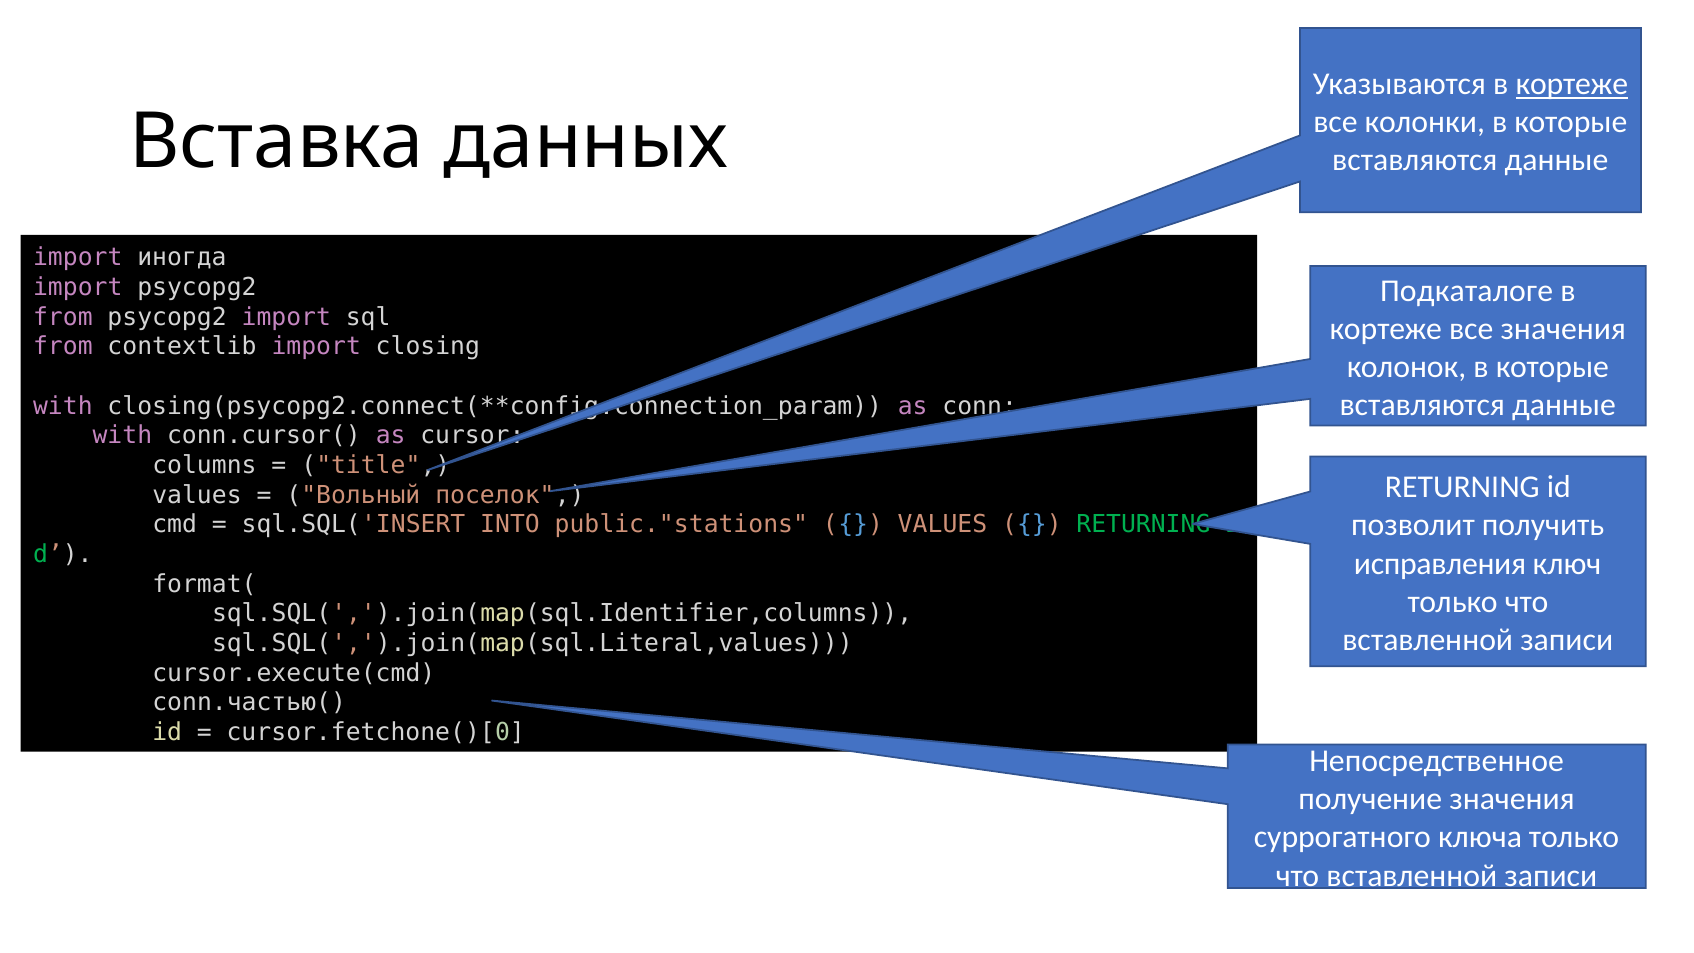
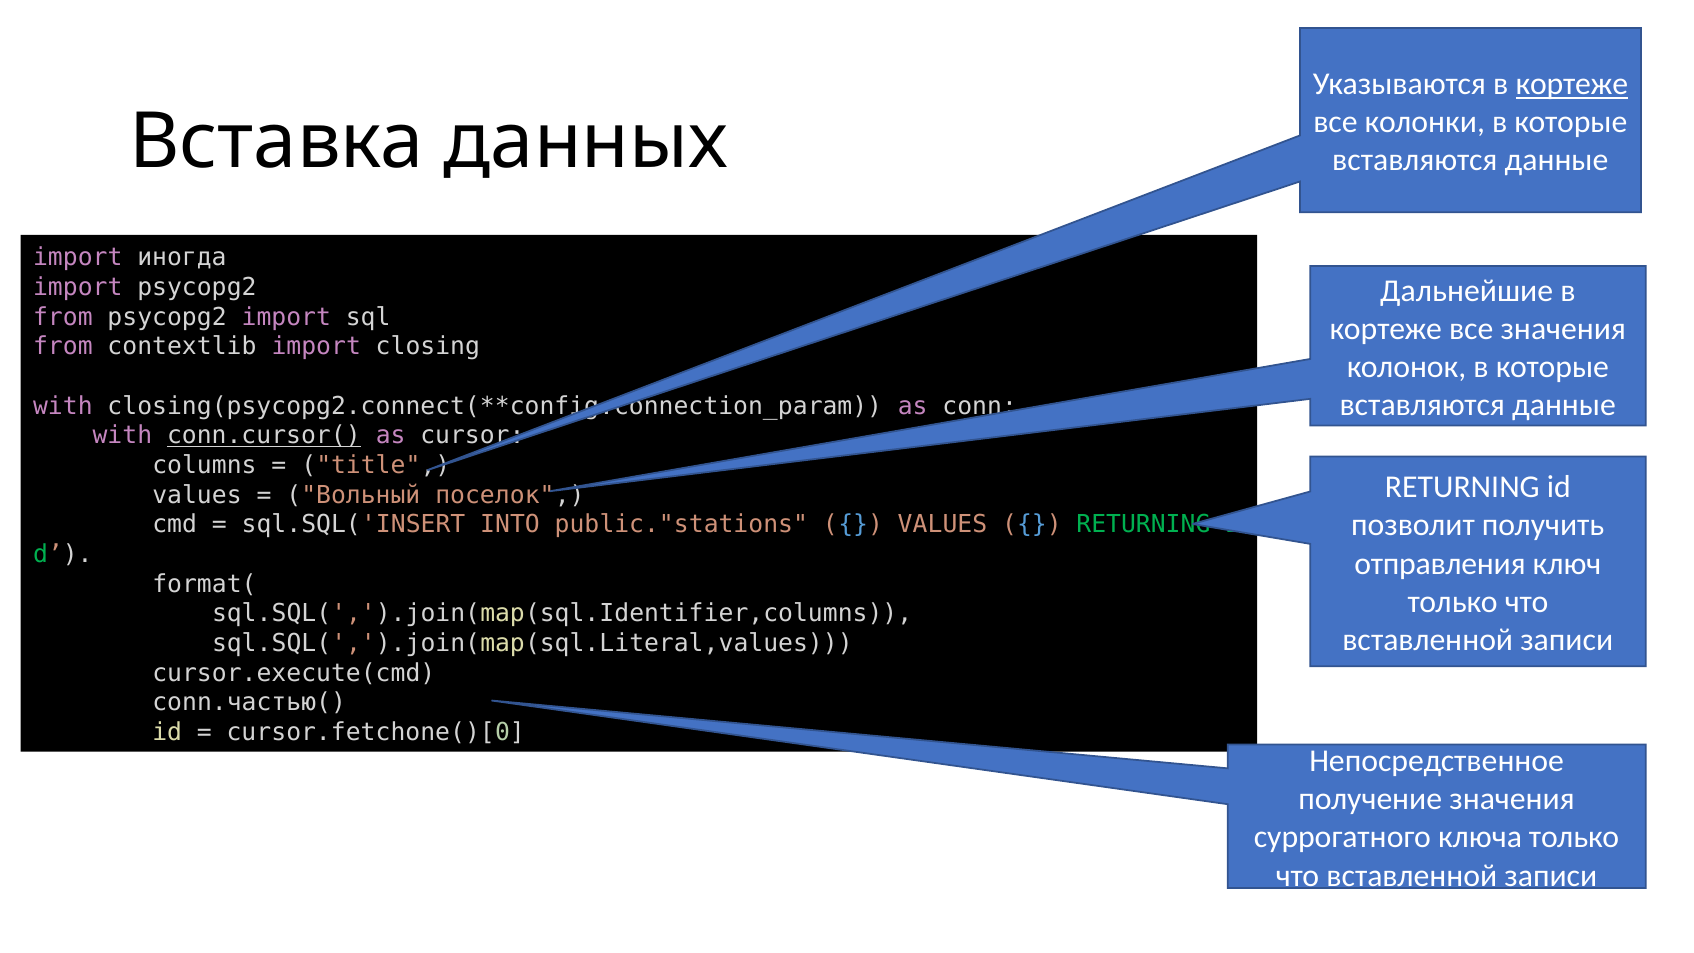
Подкаталоге: Подкаталоге -> Дальнейшие
conn.cursor( underline: none -> present
исправления: исправления -> отправления
